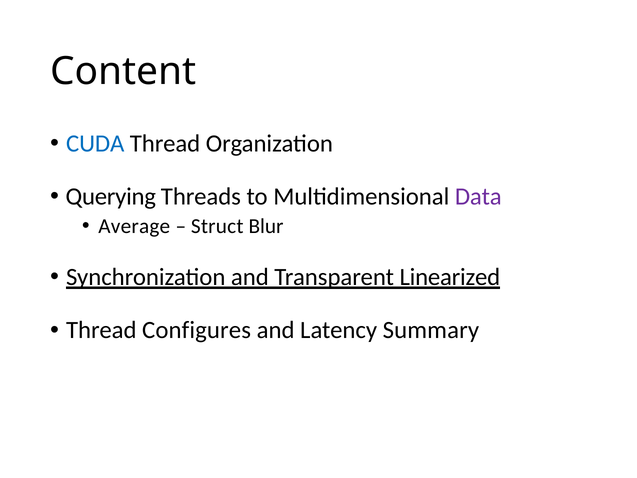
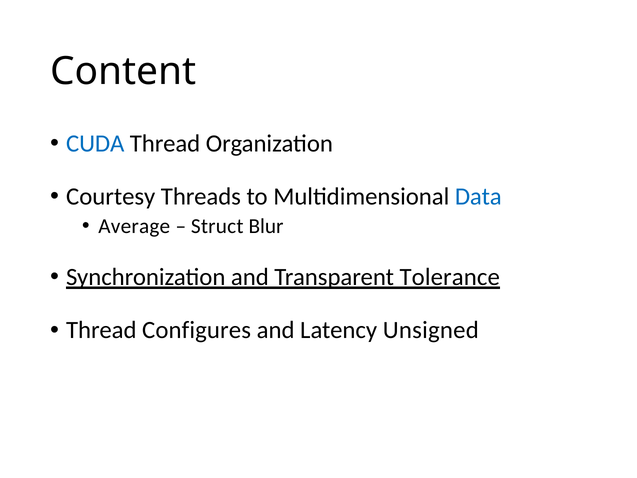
Querying: Querying -> Courtesy
Data colour: purple -> blue
Linearized: Linearized -> Tolerance
Summary: Summary -> Unsigned
